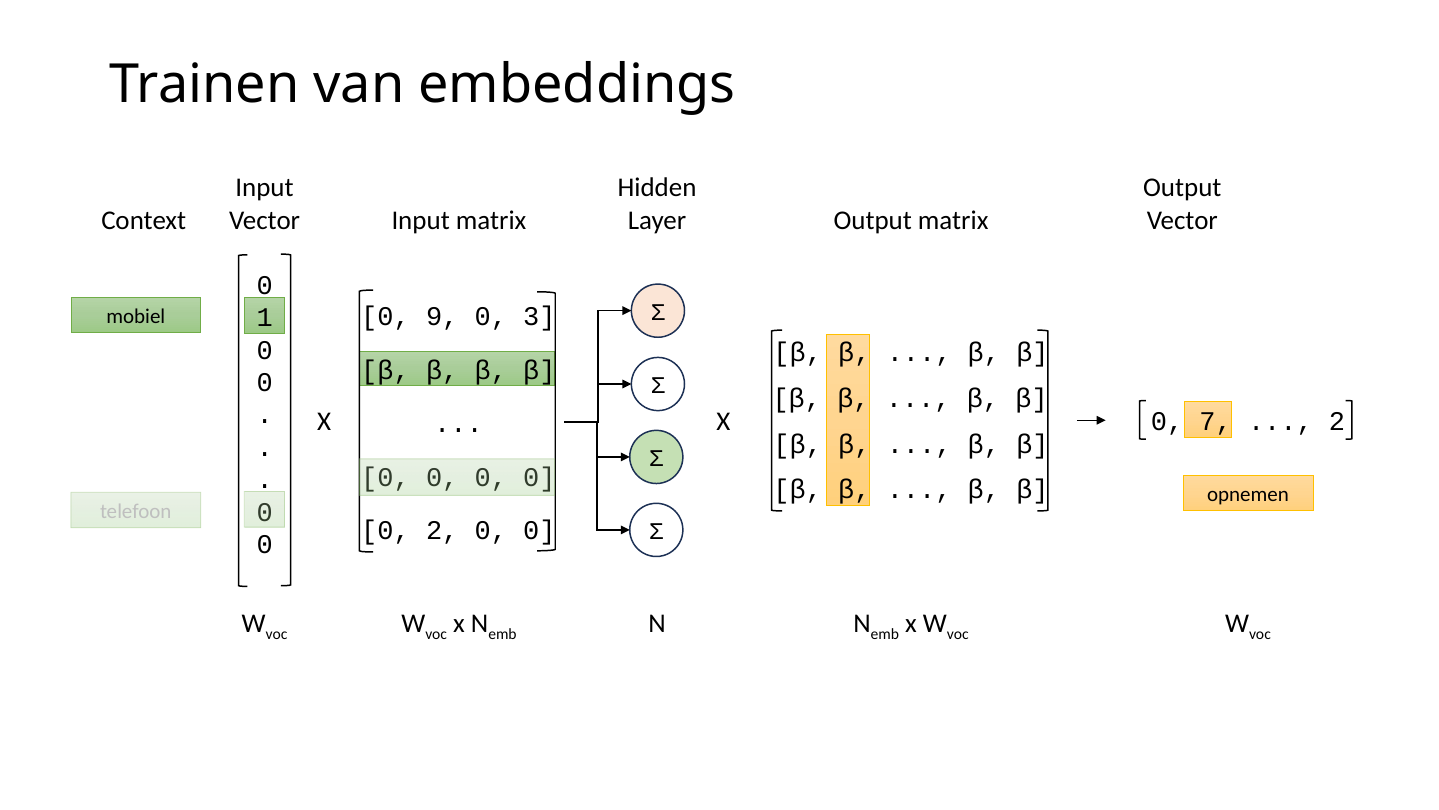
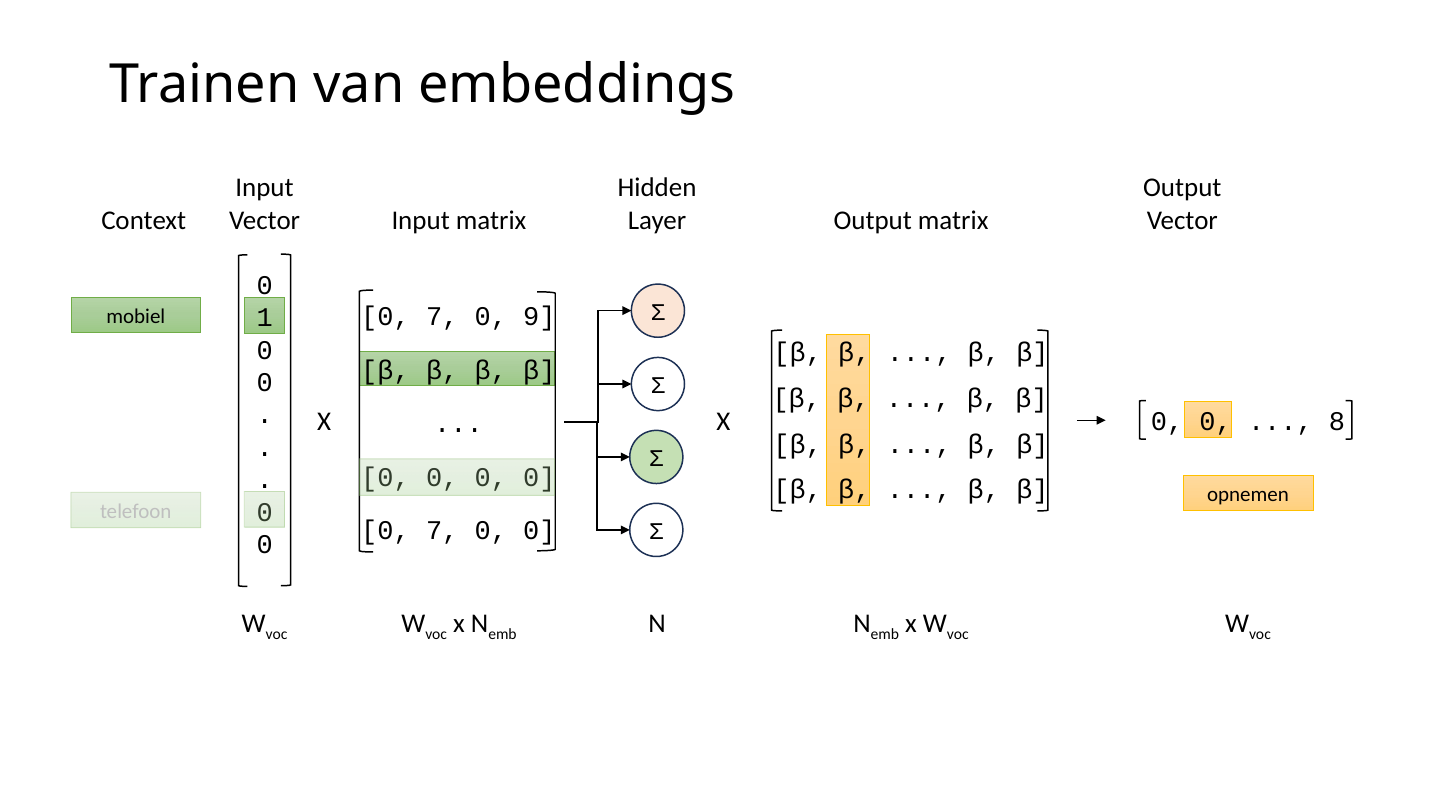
9 at (442, 316): 9 -> 7
3: 3 -> 9
7 at (1216, 421): 7 -> 0
2 at (1337, 421): 2 -> 8
2 at (442, 531): 2 -> 7
